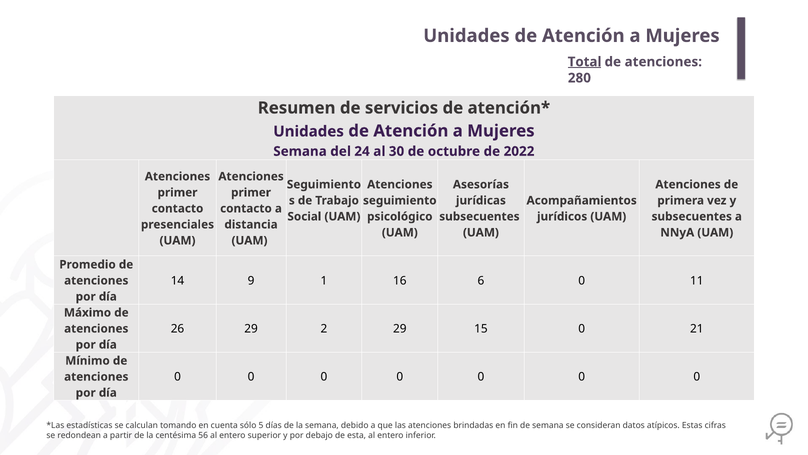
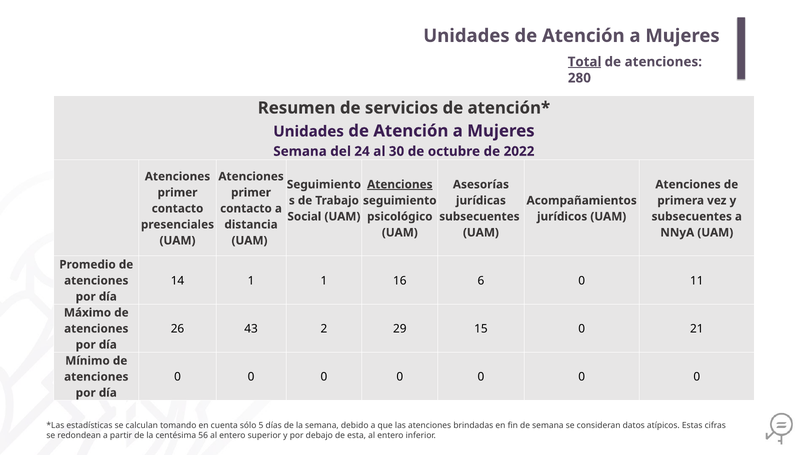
Atenciones at (400, 184) underline: none -> present
14 9: 9 -> 1
26 29: 29 -> 43
